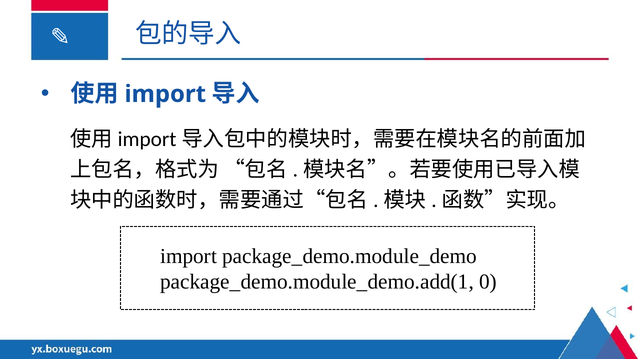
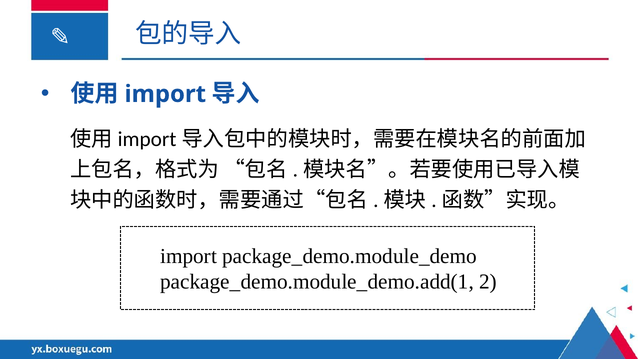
0: 0 -> 2
